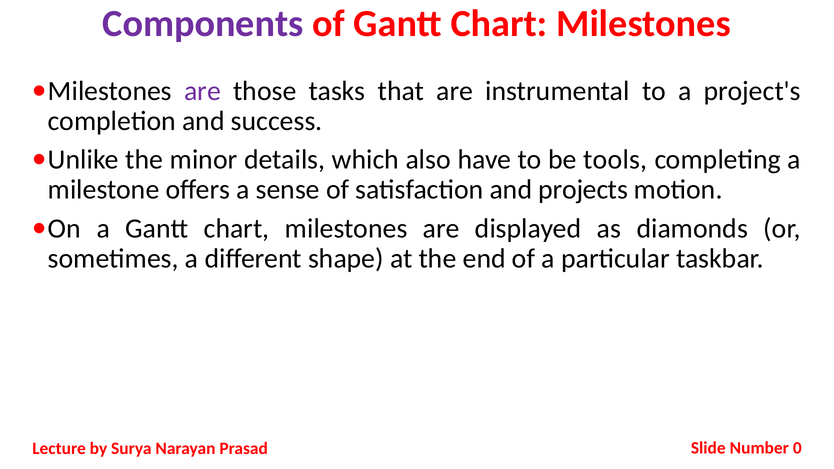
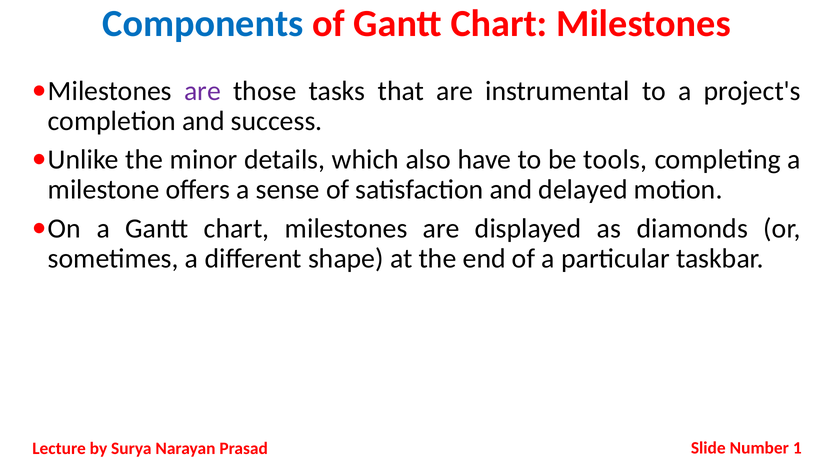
Components colour: purple -> blue
projects: projects -> delayed
0: 0 -> 1
